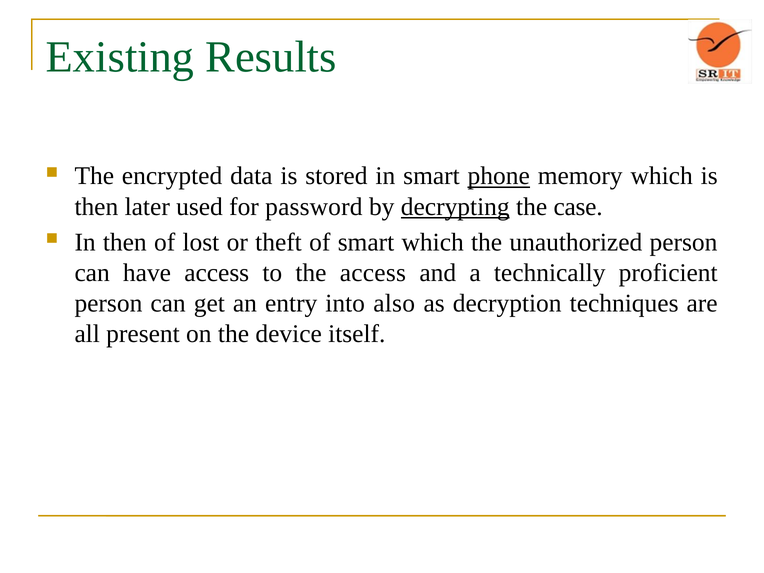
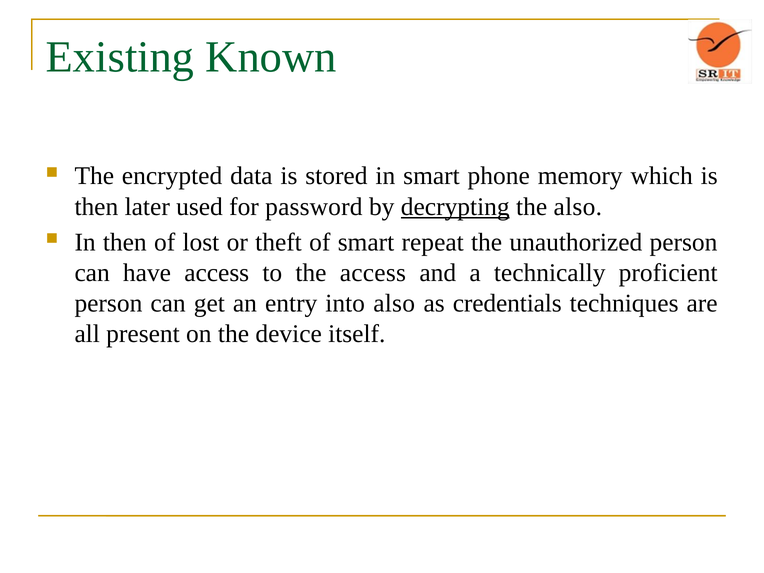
Results: Results -> Known
phone underline: present -> none
the case: case -> also
smart which: which -> repeat
decryption: decryption -> credentials
